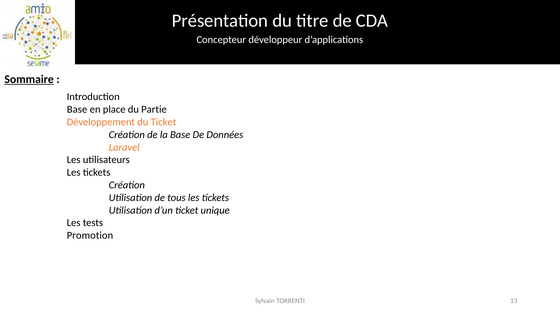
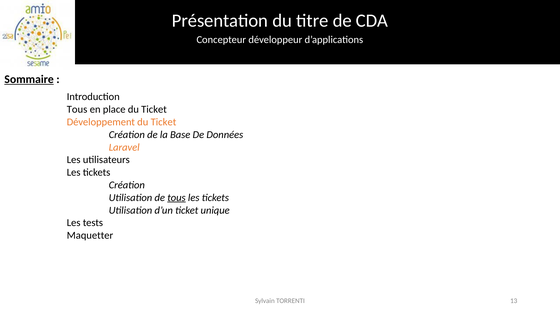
Base at (77, 109): Base -> Tous
place du Partie: Partie -> Ticket
tous at (176, 198) underline: none -> present
Promotion: Promotion -> Maquetter
